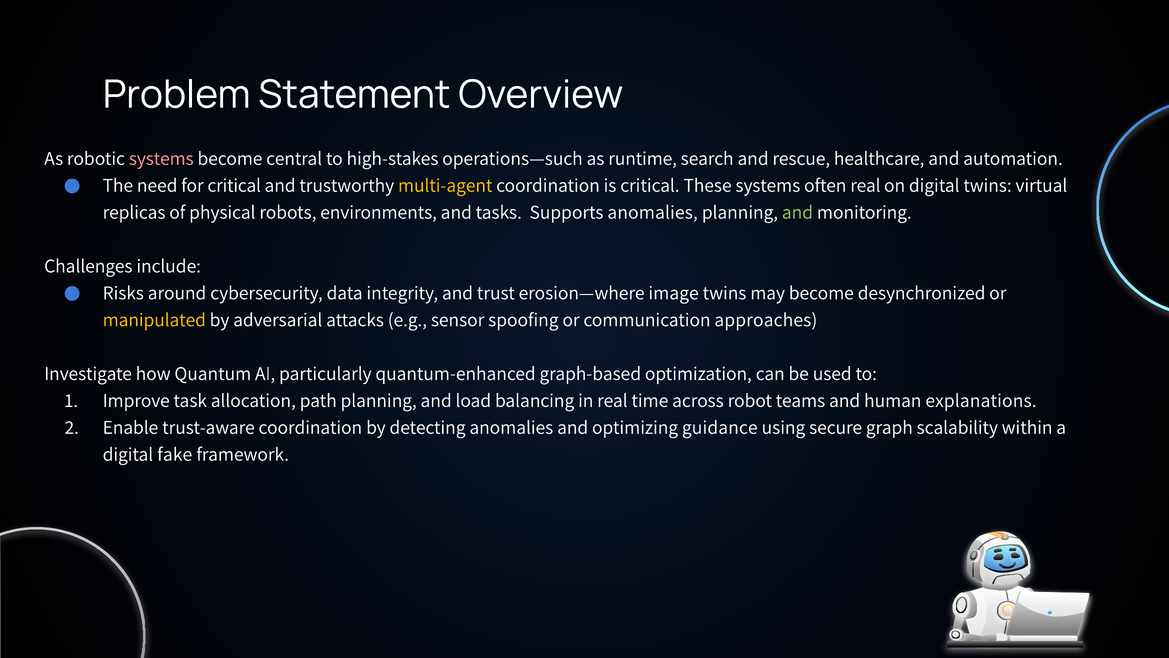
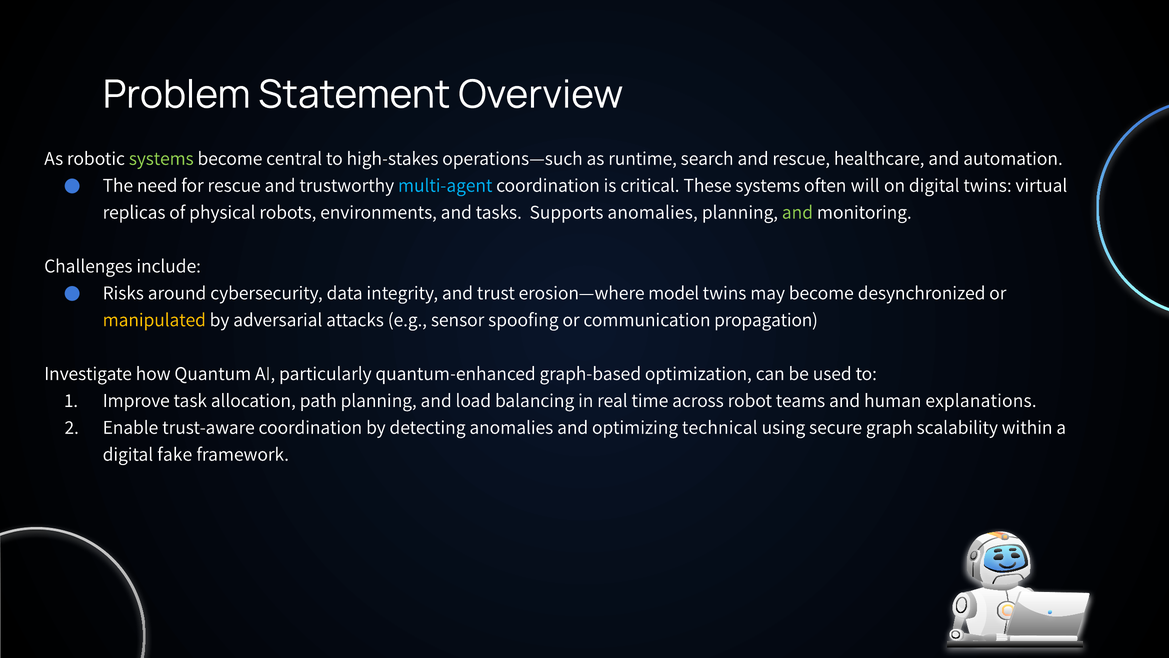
systems at (161, 158) colour: pink -> light green
for critical: critical -> rescue
multi-agent colour: yellow -> light blue
often real: real -> will
image: image -> model
approaches: approaches -> propagation
guidance: guidance -> technical
